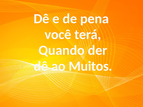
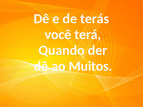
pena: pena -> terás
